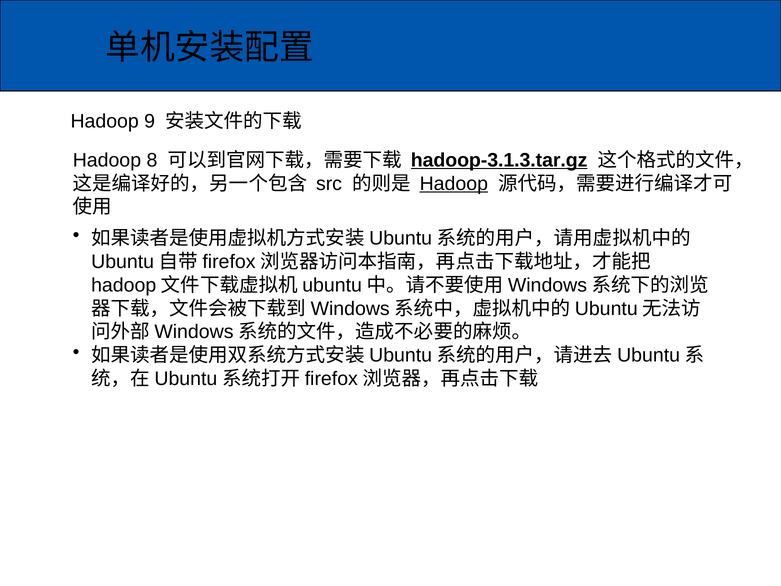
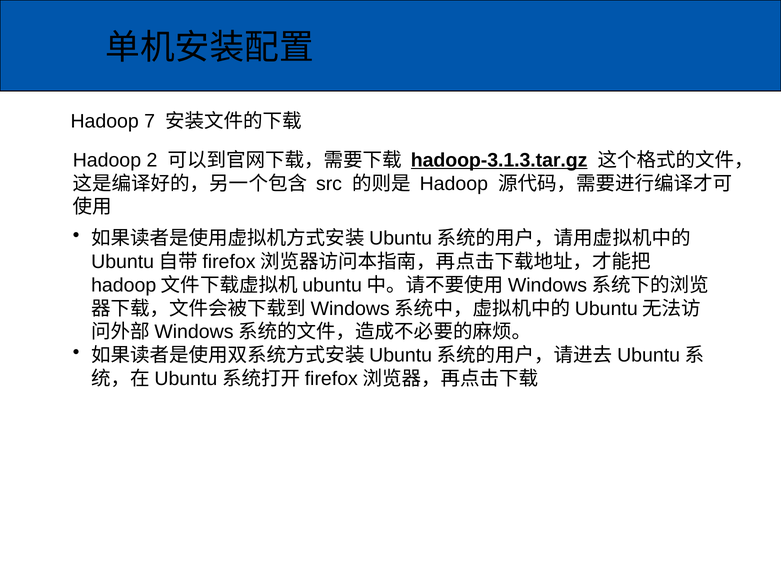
9: 9 -> 7
8: 8 -> 2
Hadoop at (454, 184) underline: present -> none
